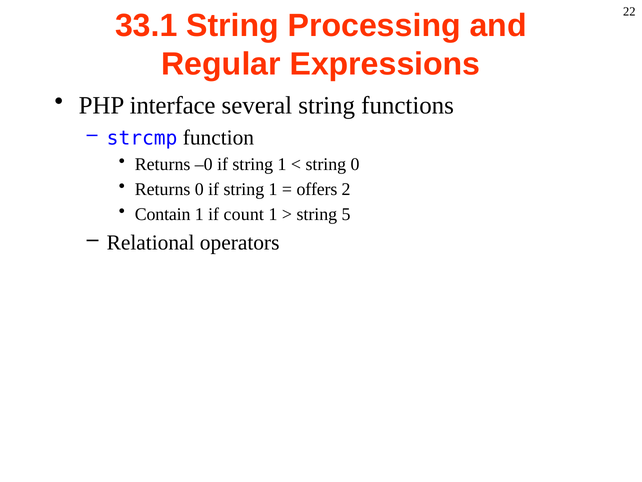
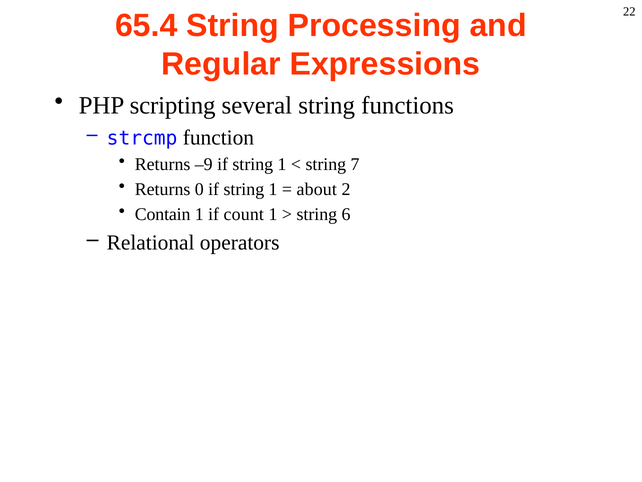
33.1: 33.1 -> 65.4
interface: interface -> scripting
–0: –0 -> –9
string 0: 0 -> 7
offers: offers -> about
5: 5 -> 6
